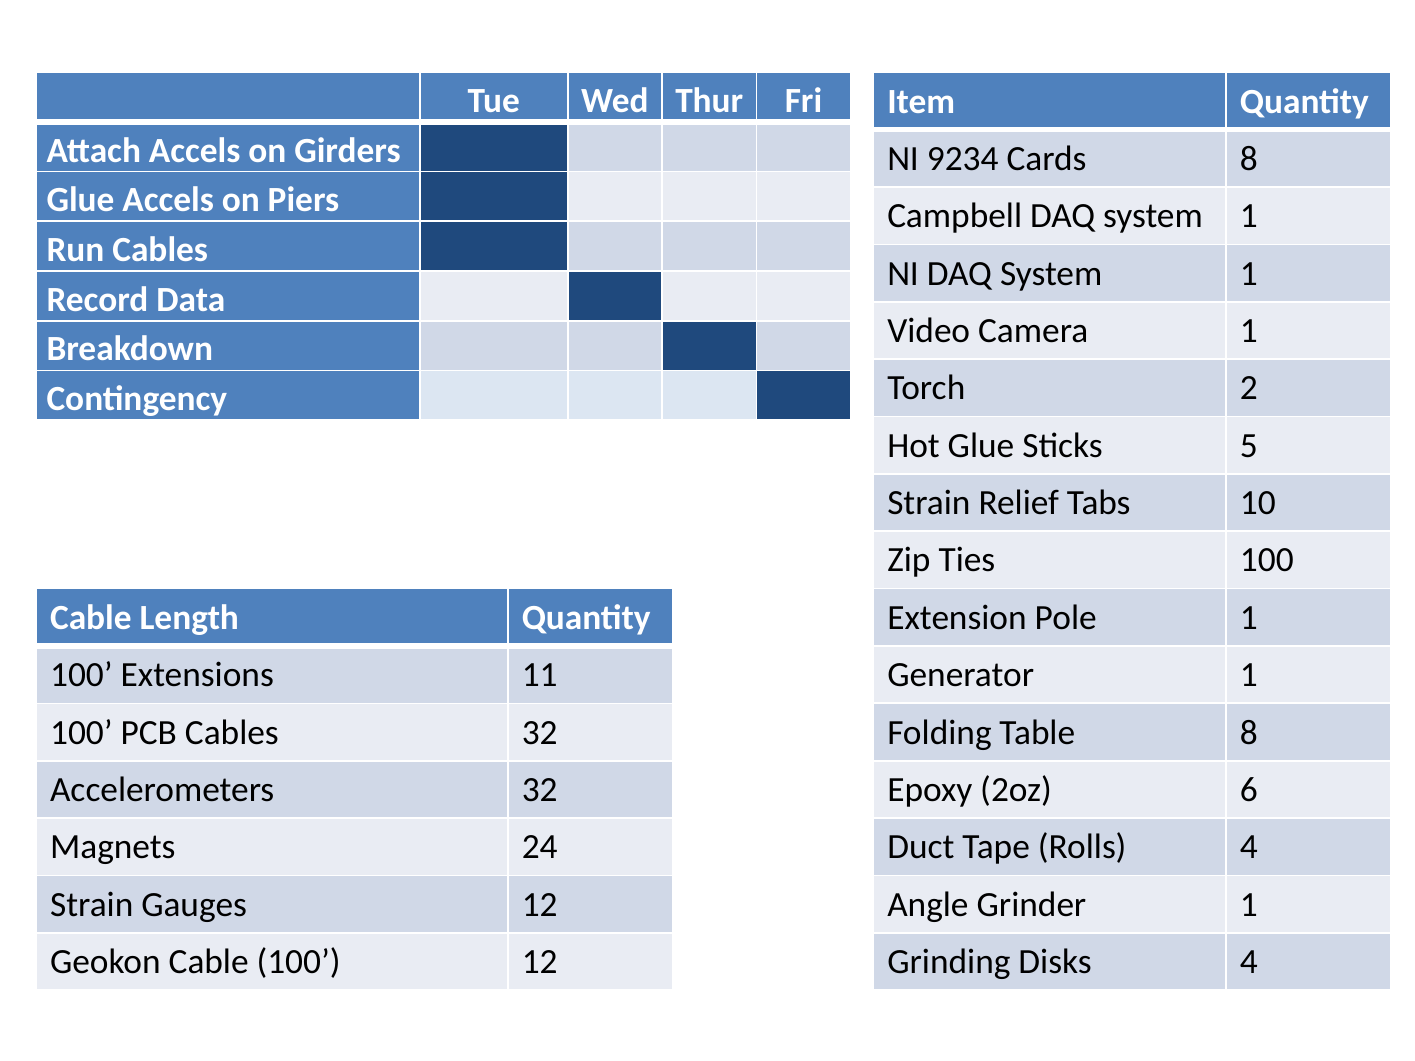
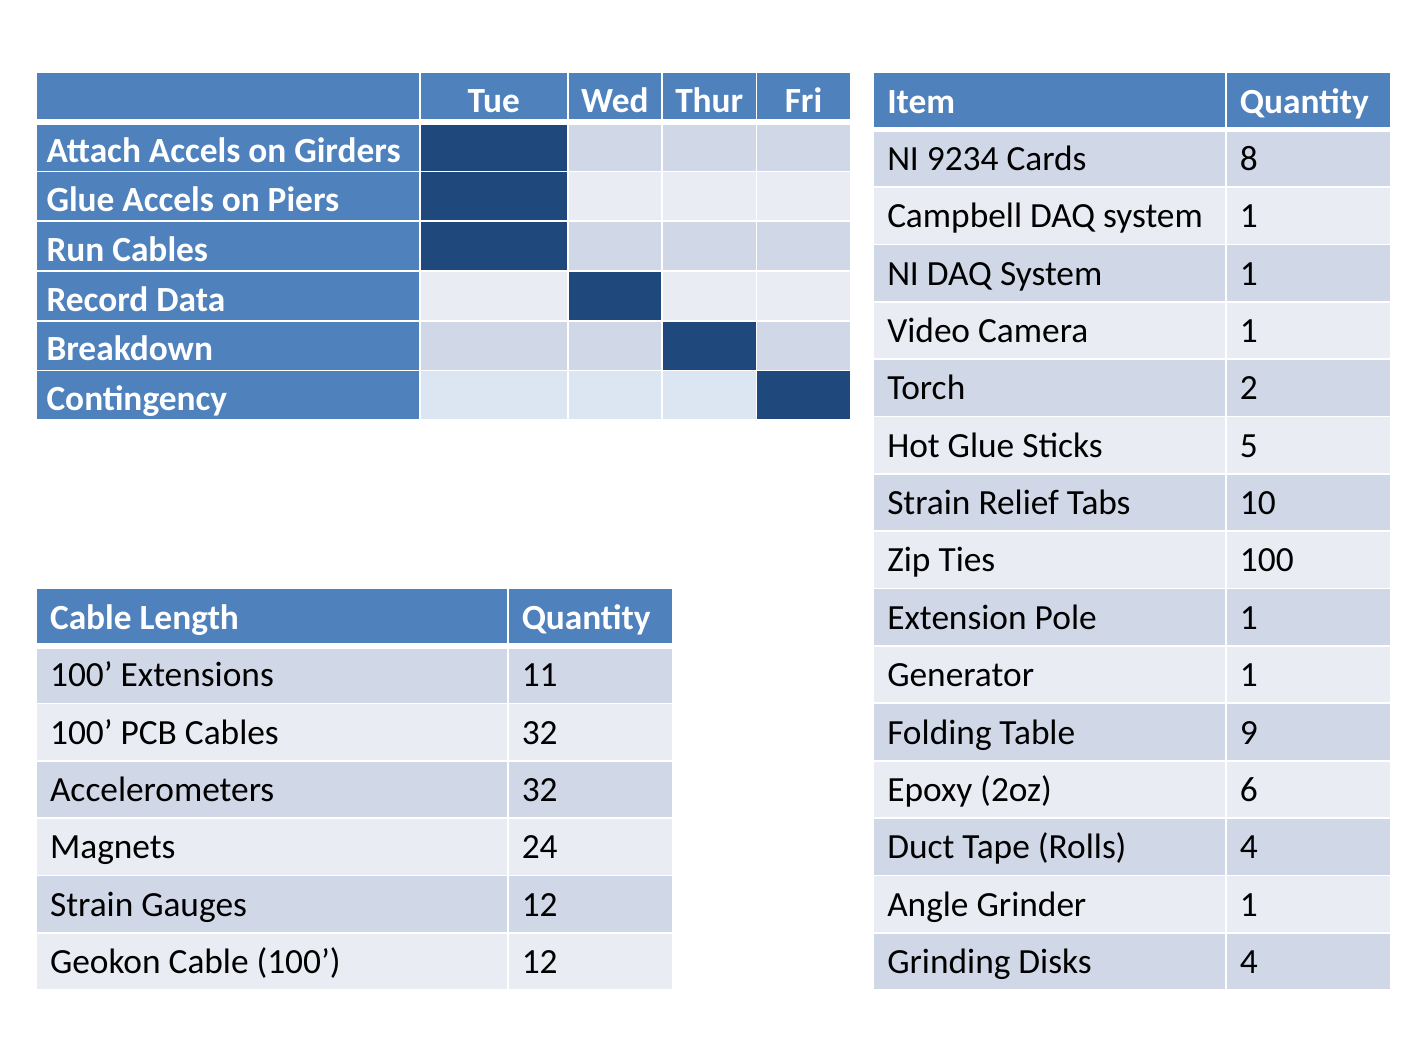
Table 8: 8 -> 9
